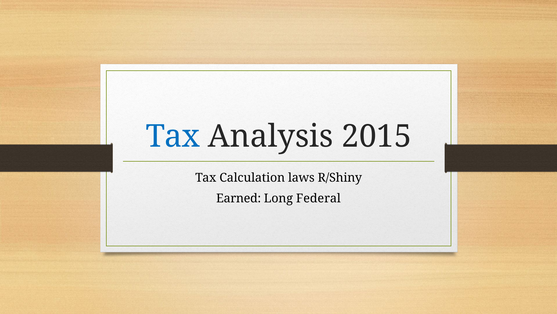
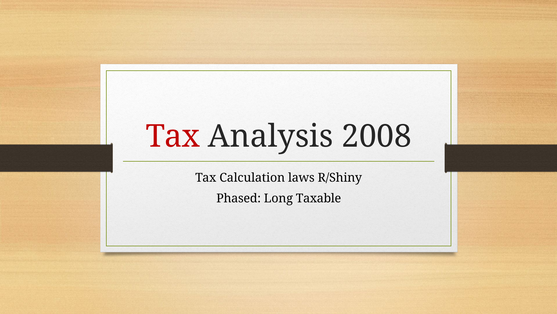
Tax at (173, 136) colour: blue -> red
2015: 2015 -> 2008
Earned: Earned -> Phased
Federal: Federal -> Taxable
